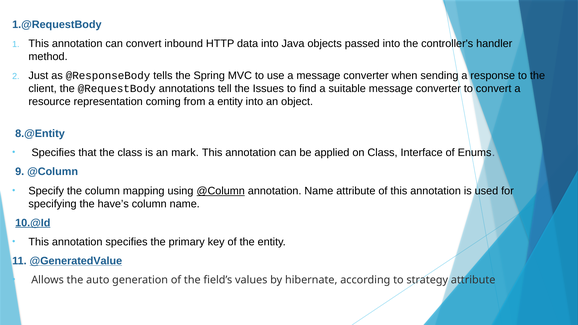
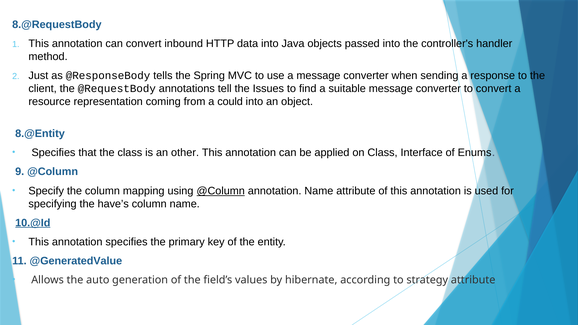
1.@RequestBody: 1.@RequestBody -> 8.@RequestBody
a entity: entity -> could
mark: mark -> other
@GeneratedValue underline: present -> none
